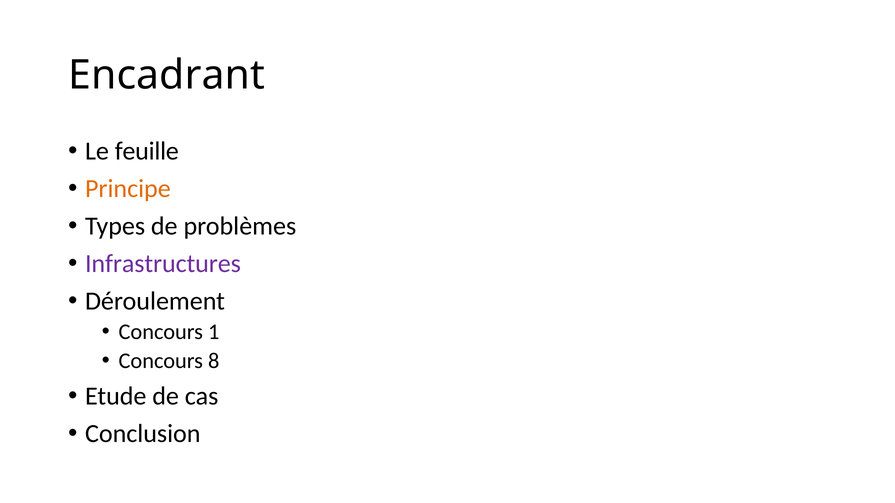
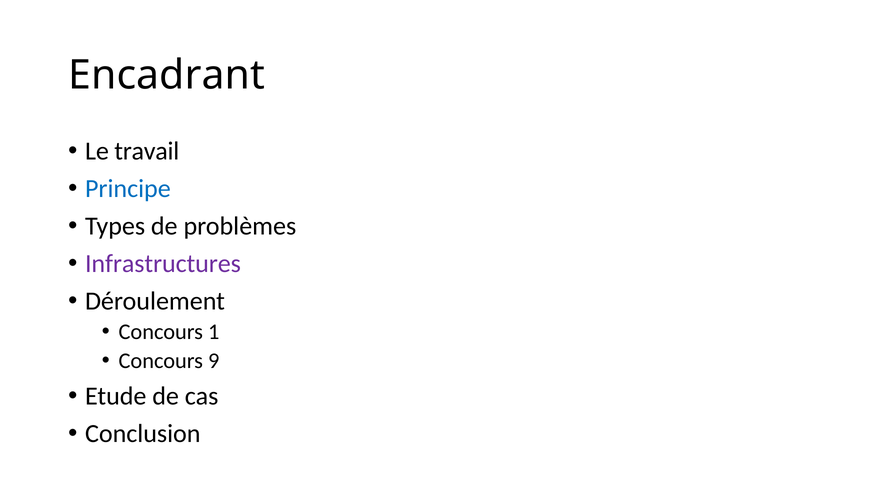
feuille: feuille -> travail
Principe colour: orange -> blue
8: 8 -> 9
